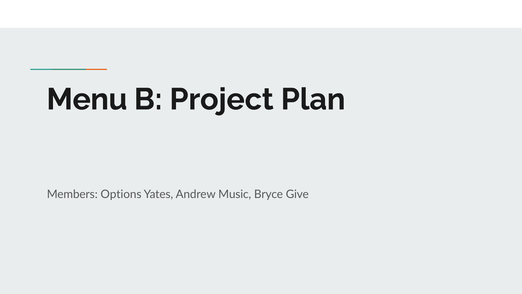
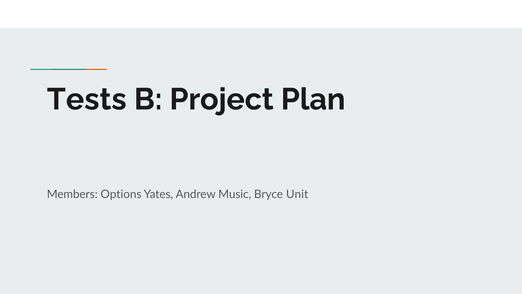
Menu: Menu -> Tests
Give: Give -> Unit
